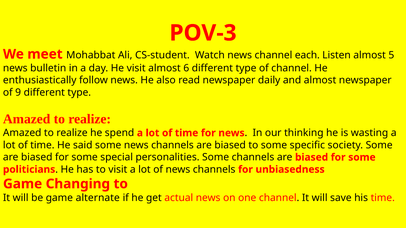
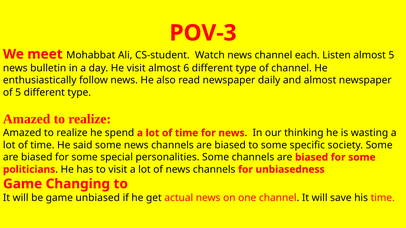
of 9: 9 -> 5
alternate: alternate -> unbiased
